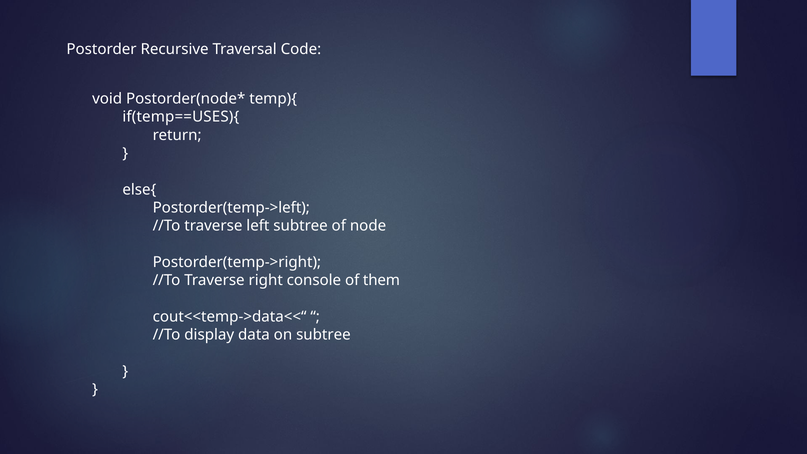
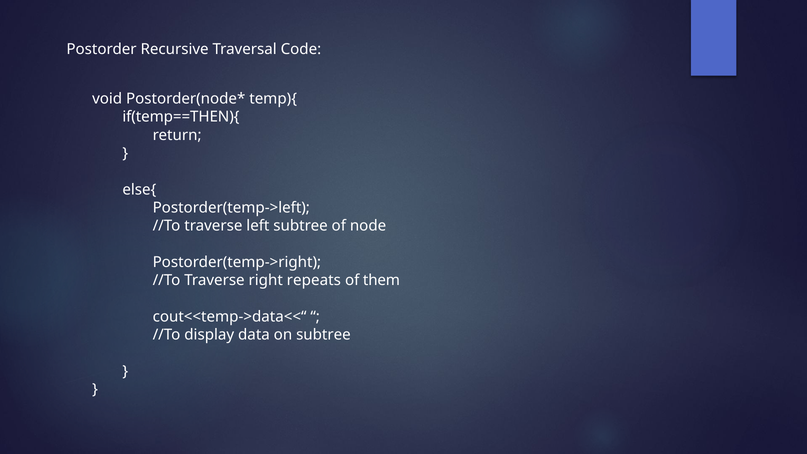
if(temp==USES){: if(temp==USES){ -> if(temp==THEN){
console: console -> repeats
